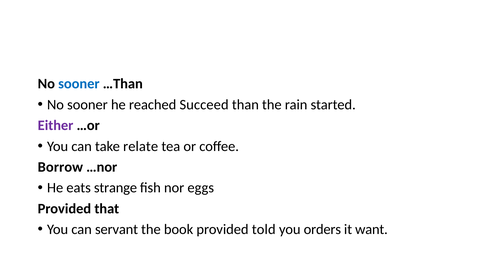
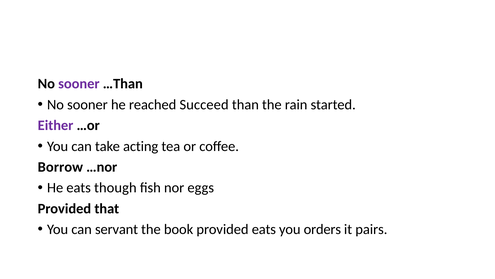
sooner at (79, 84) colour: blue -> purple
relate: relate -> acting
strange: strange -> though
provided told: told -> eats
want: want -> pairs
